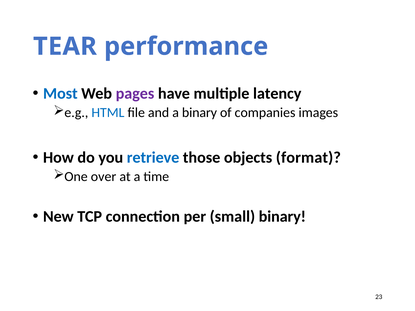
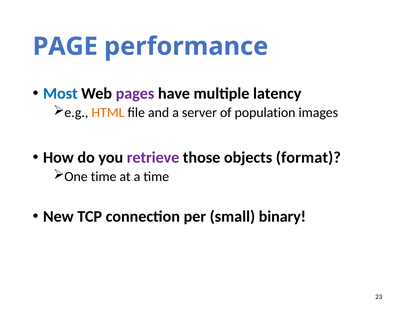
TEAR: TEAR -> PAGE
HTML colour: blue -> orange
a binary: binary -> server
companies: companies -> population
retrieve colour: blue -> purple
One over: over -> time
